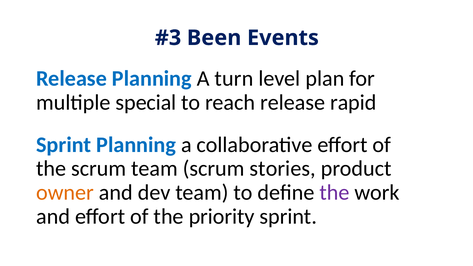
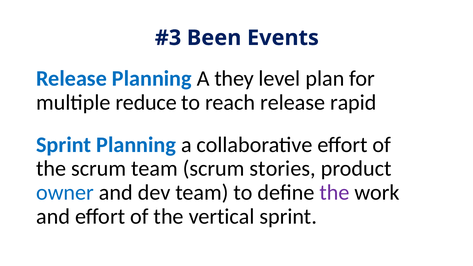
turn: turn -> they
special: special -> reduce
owner colour: orange -> blue
priority: priority -> vertical
